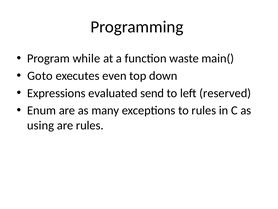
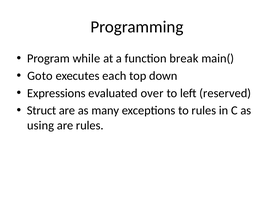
waste: waste -> break
even: even -> each
send: send -> over
Enum: Enum -> Struct
